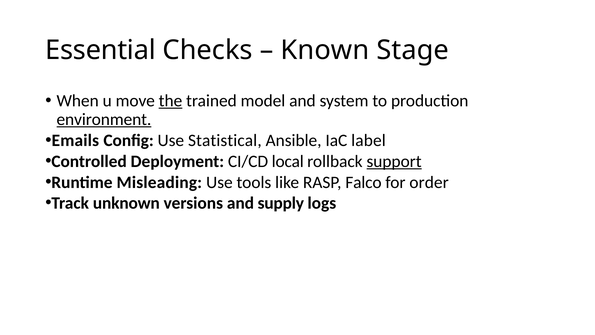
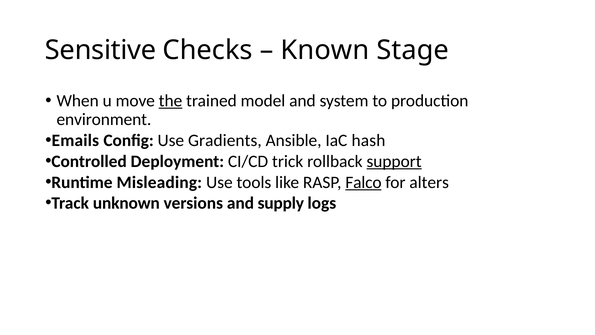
Essential: Essential -> Sensitive
environment underline: present -> none
Statistical: Statistical -> Gradients
label: label -> hash
local: local -> trick
Falco underline: none -> present
order: order -> alters
